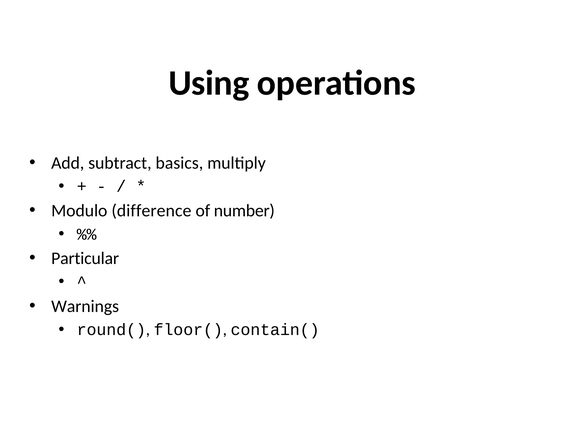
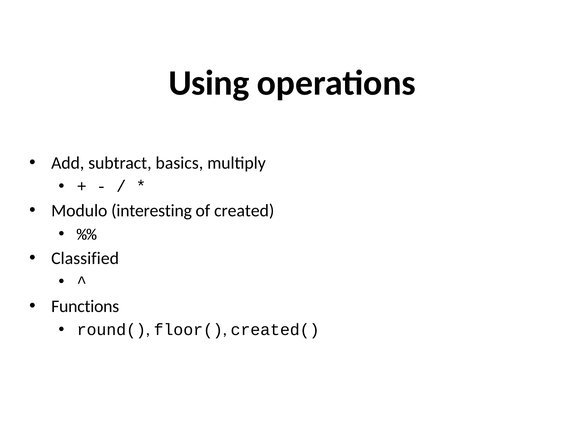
difference: difference -> interesting
number: number -> created
Particular: Particular -> Classified
Warnings: Warnings -> Functions
contain(: contain( -> created(
